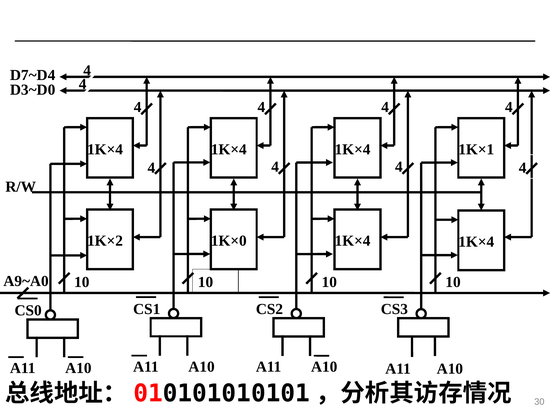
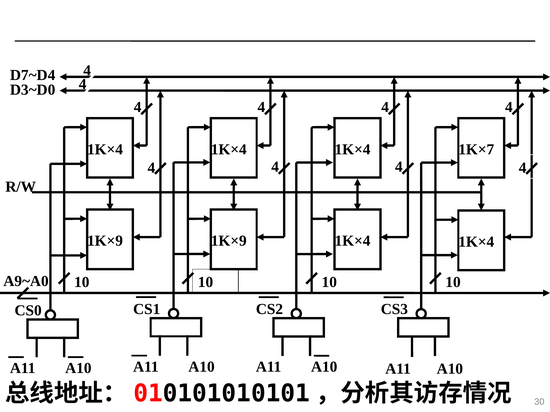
1K×1: 1K×1 -> 1K×7
1K×2 at (105, 241): 1K×2 -> 1K×9
1K×0 at (229, 241): 1K×0 -> 1K×9
